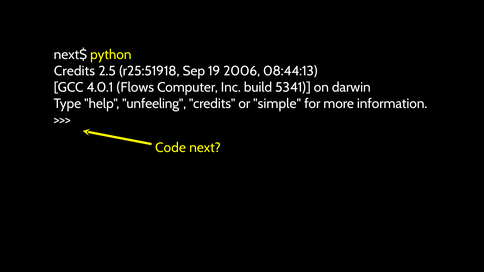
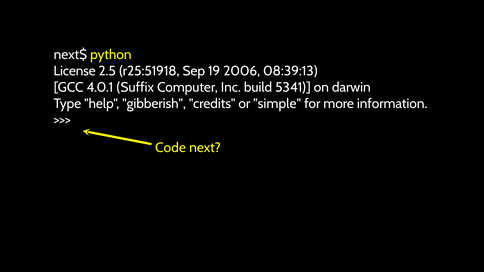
Credits at (74, 71): Credits -> License
08:44:13: 08:44:13 -> 08:39:13
Flows: Flows -> Suffix
unfeeling: unfeeling -> gibberish
